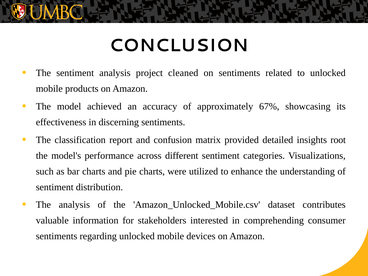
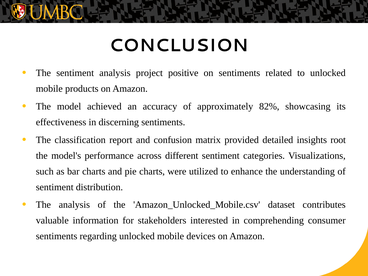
cleaned: cleaned -> positive
67%: 67% -> 82%
